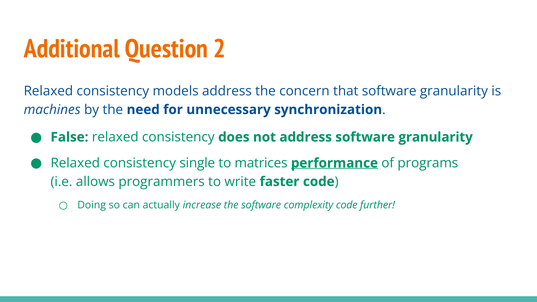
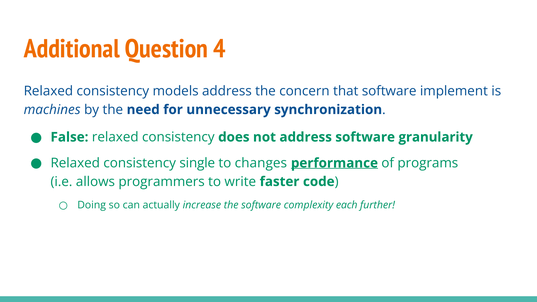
2: 2 -> 4
that software granularity: granularity -> implement
matrices: matrices -> changes
complexity code: code -> each
